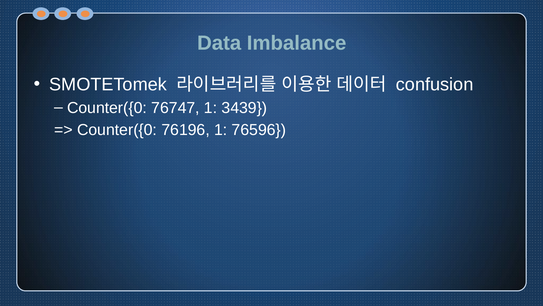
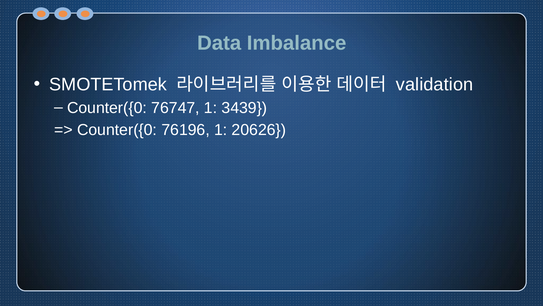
confusion: confusion -> validation
76596: 76596 -> 20626
